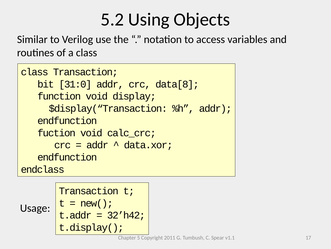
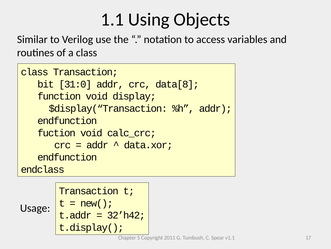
5.2: 5.2 -> 1.1
